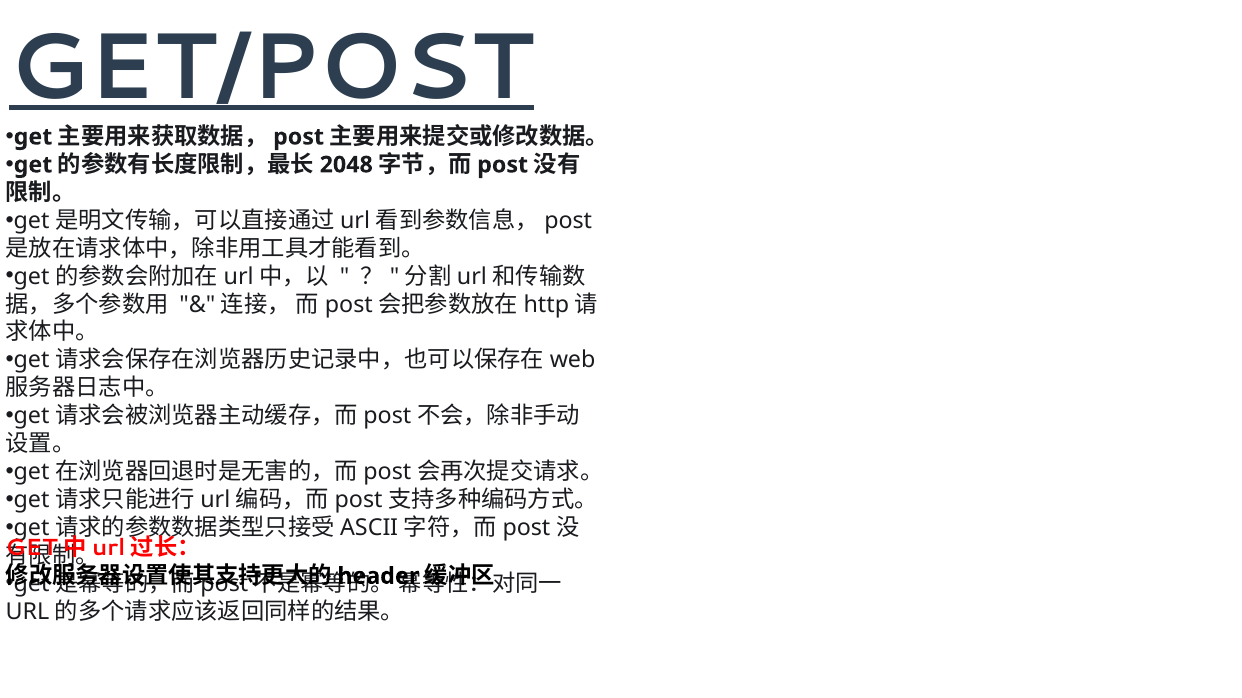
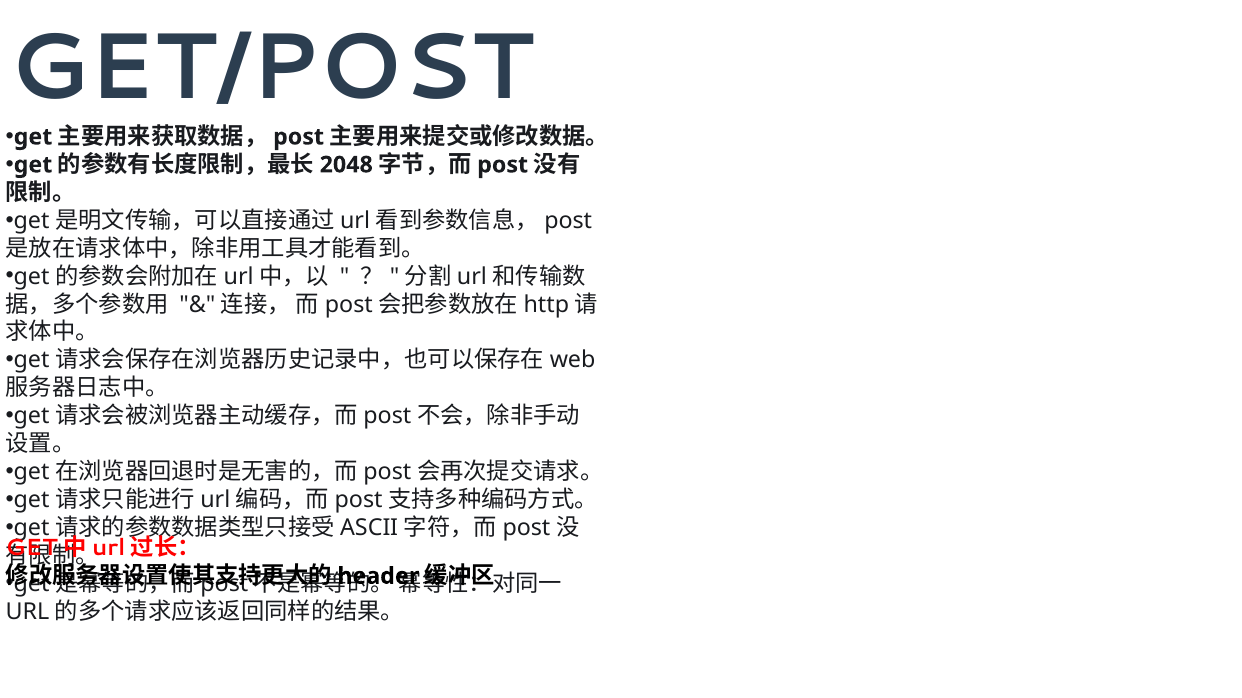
GET/POST underline: present -> none
